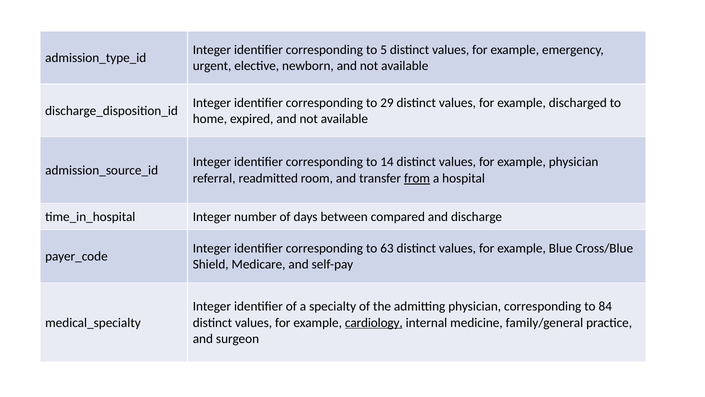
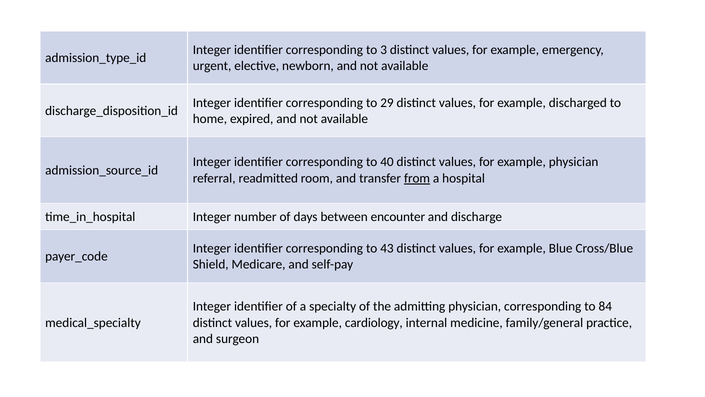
5: 5 -> 3
14: 14 -> 40
compared: compared -> encounter
63: 63 -> 43
cardiology underline: present -> none
